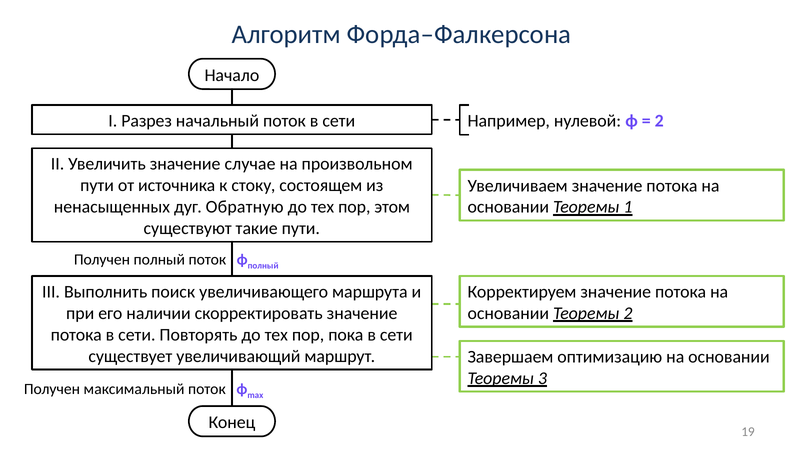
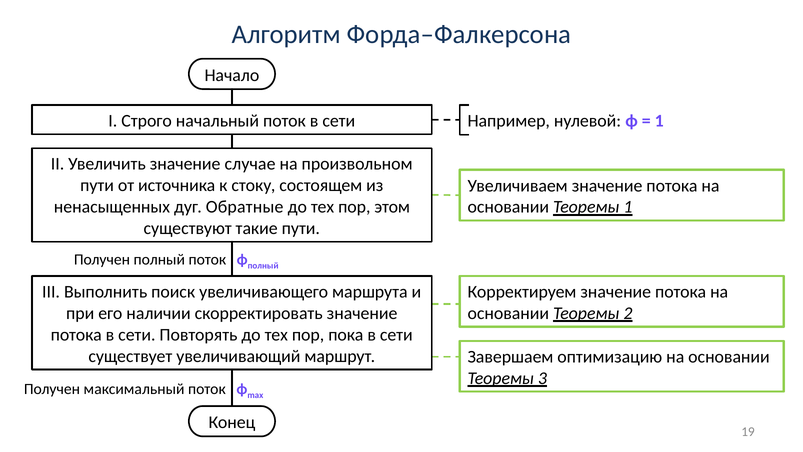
Разрез: Разрез -> Строго
2 at (659, 121): 2 -> 1
Обратную: Обратную -> Обратные
